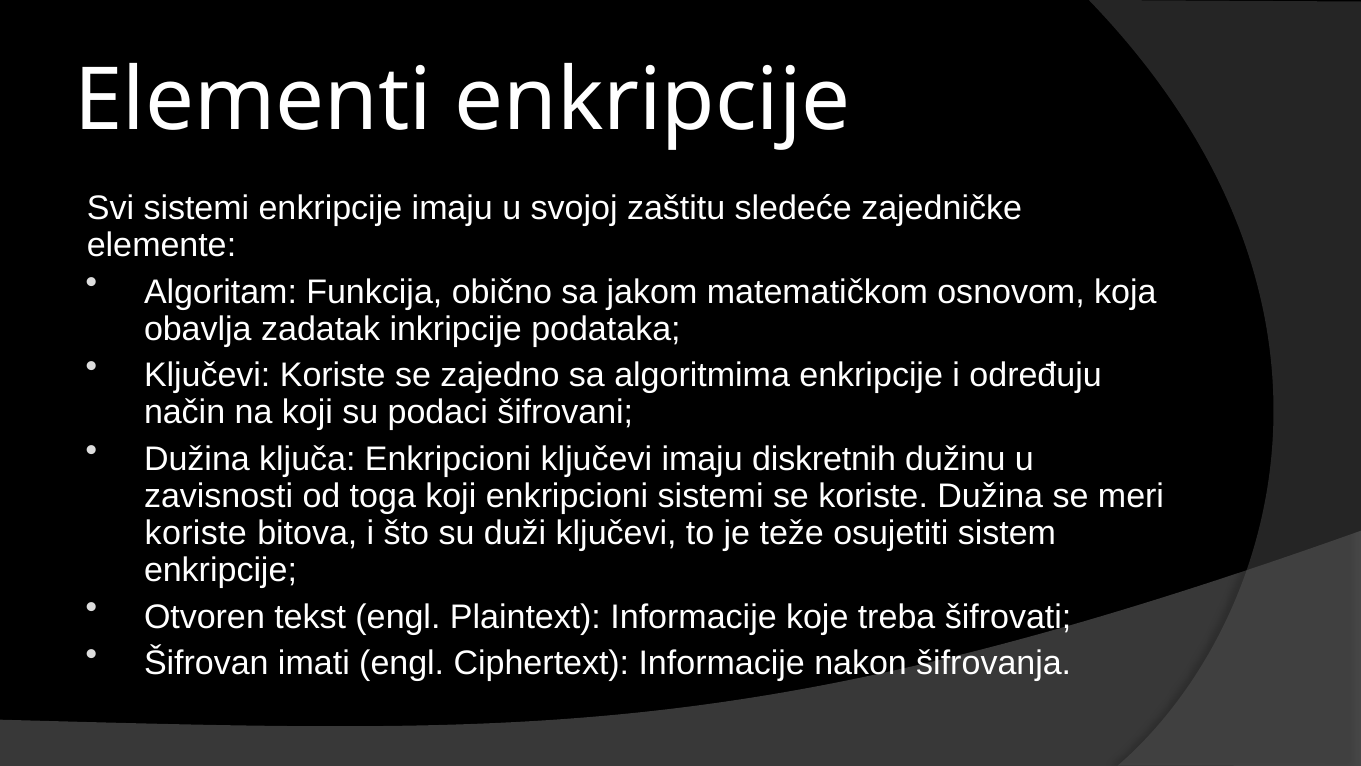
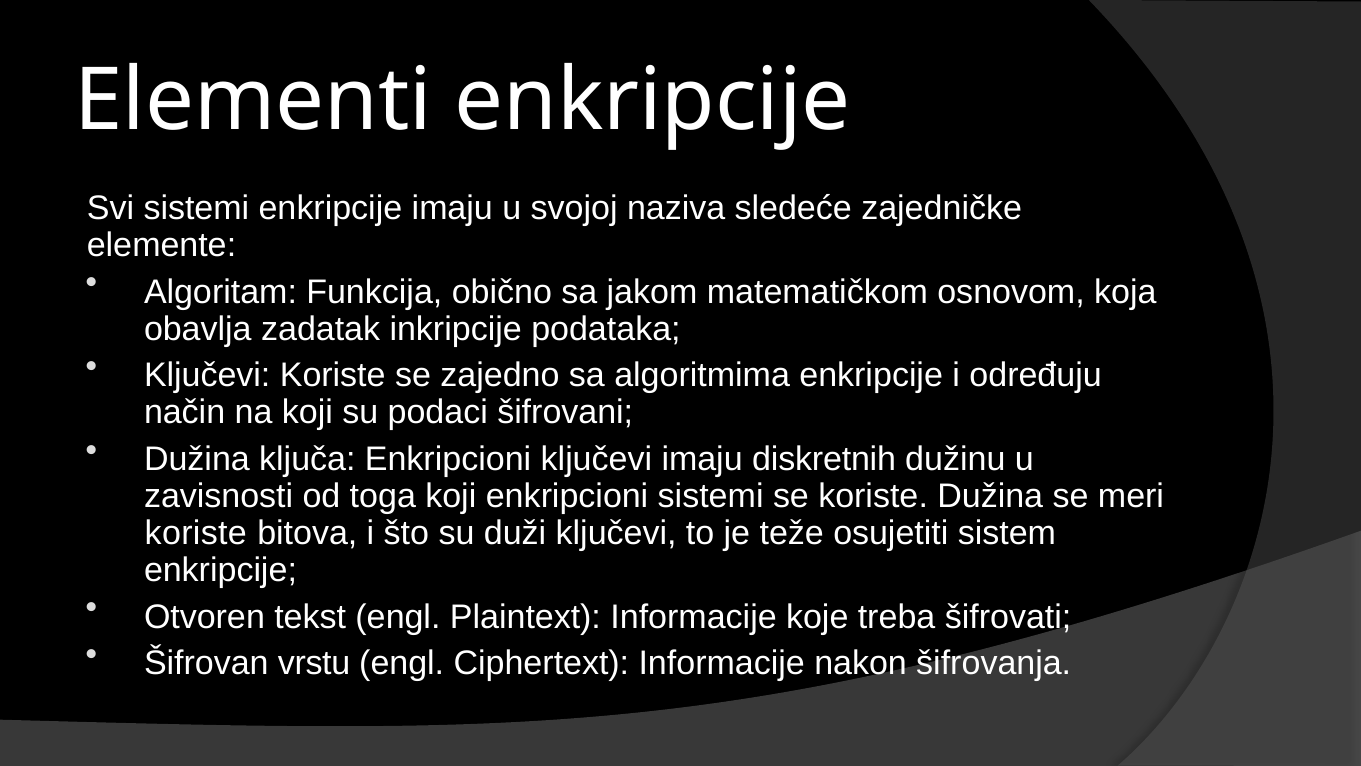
zaštitu: zaštitu -> naziva
imati: imati -> vrstu
